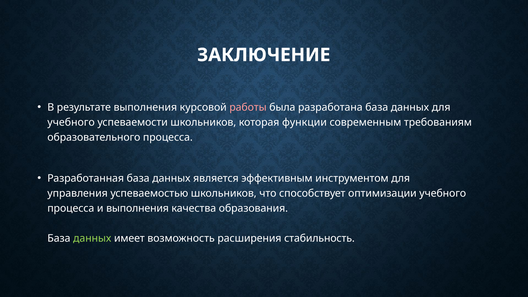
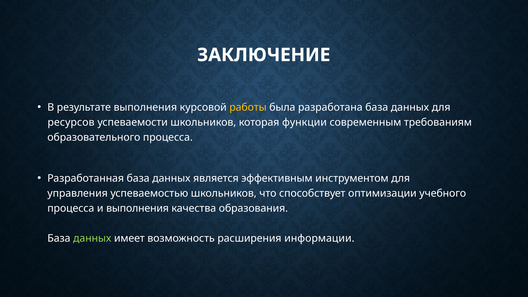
работы colour: pink -> yellow
учебного at (71, 122): учебного -> ресурсов
стабильность: стабильность -> информации
